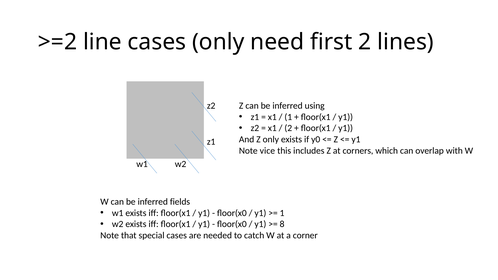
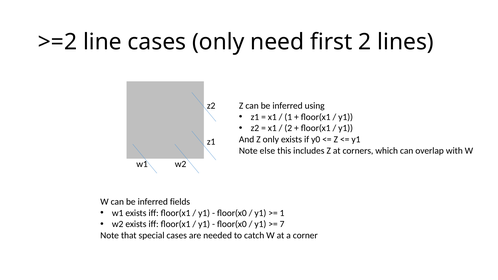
vice: vice -> else
8: 8 -> 7
